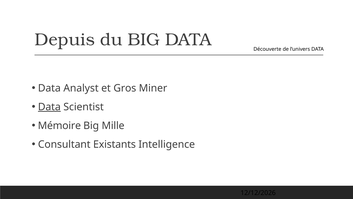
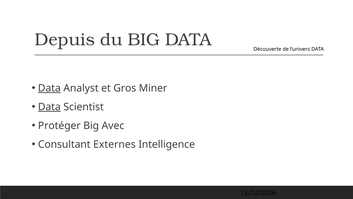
Data at (49, 88) underline: none -> present
Mémoire: Mémoire -> Protéger
Mille: Mille -> Avec
Existants: Existants -> Externes
